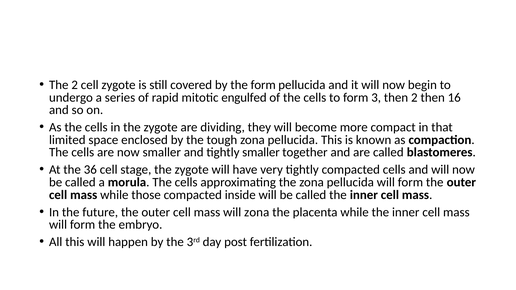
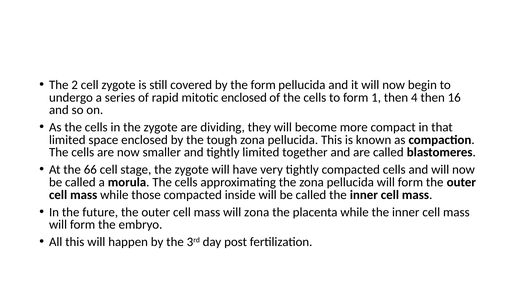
mitotic engulfed: engulfed -> enclosed
3: 3 -> 1
then 2: 2 -> 4
tightly smaller: smaller -> limited
36: 36 -> 66
